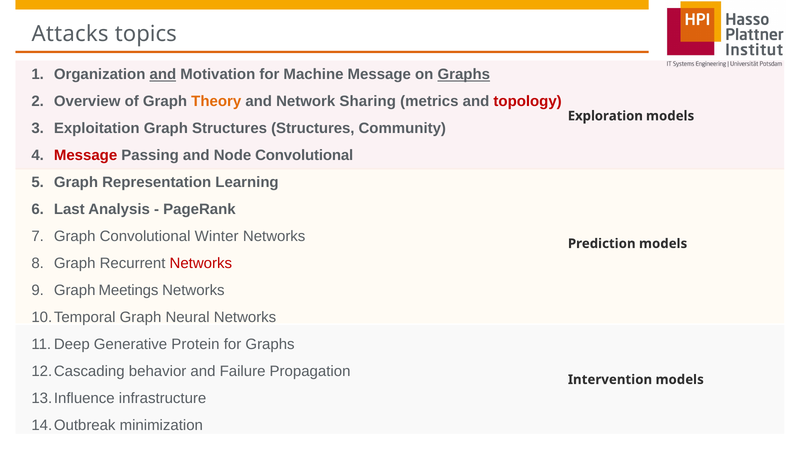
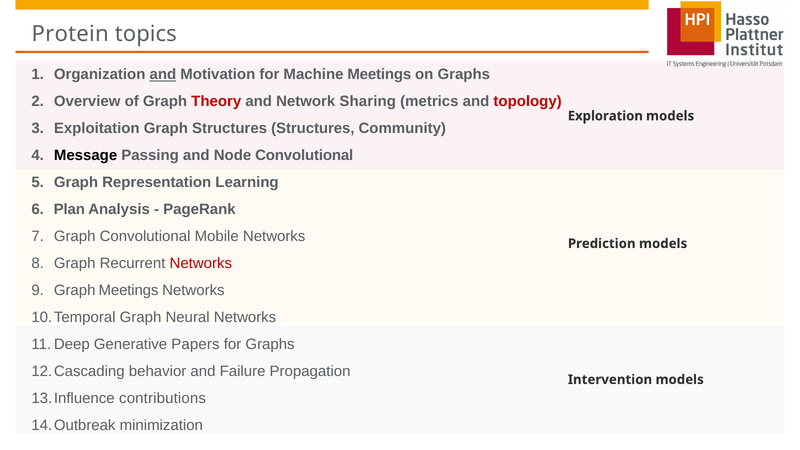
Attacks: Attacks -> Protein
Machine Message: Message -> Meetings
Graphs at (464, 75) underline: present -> none
Theory colour: orange -> red
Message at (86, 156) colour: red -> black
Last: Last -> Plan
Winter: Winter -> Mobile
Protein: Protein -> Papers
infrastructure: infrastructure -> contributions
